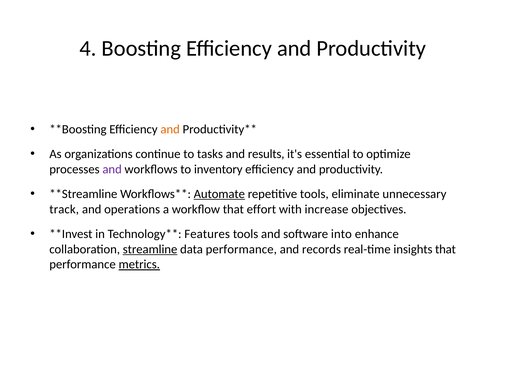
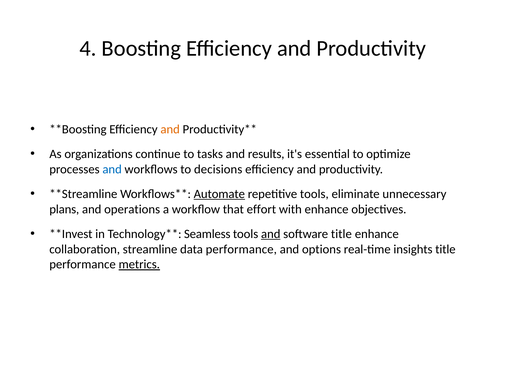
and at (112, 169) colour: purple -> blue
inventory: inventory -> decisions
track: track -> plans
with increase: increase -> enhance
Features: Features -> Seamless
and at (271, 234) underline: none -> present
software into: into -> title
streamline underline: present -> none
records: records -> options
insights that: that -> title
